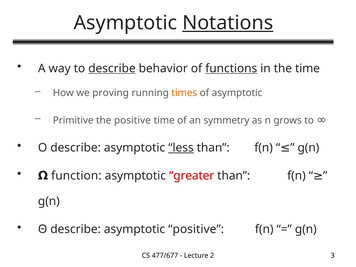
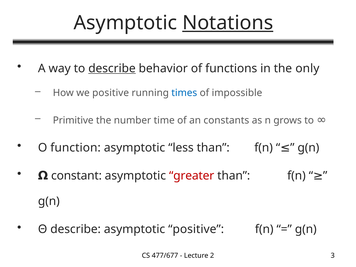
functions underline: present -> none
the time: time -> only
we proving: proving -> positive
times colour: orange -> blue
of asymptotic: asymptotic -> impossible
the positive: positive -> number
symmetry: symmetry -> constants
O describe: describe -> function
less underline: present -> none
function: function -> constant
